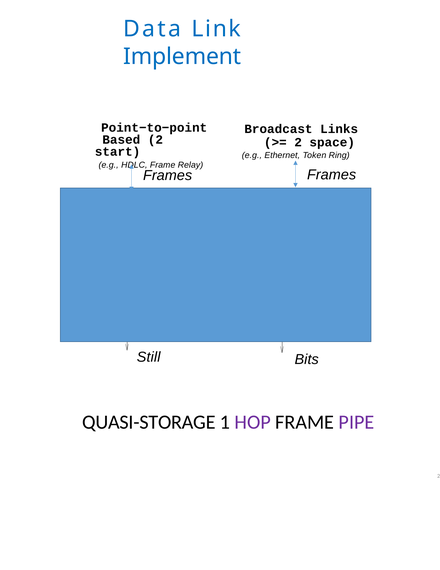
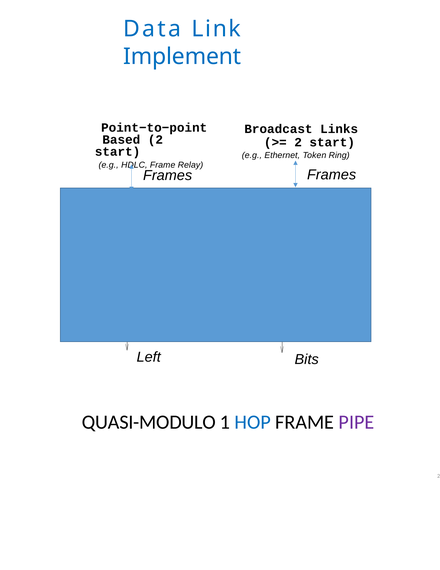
space at (332, 142): space -> start
Still: Still -> Left
QUASI-STORAGE: QUASI-STORAGE -> QUASI-MODULO
HOP colour: purple -> blue
